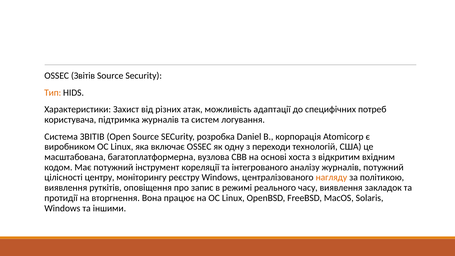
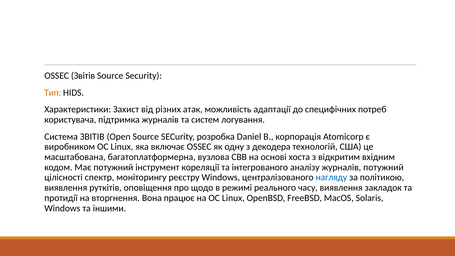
переходи: переходи -> декодера
центру: центру -> спектр
нагляду colour: orange -> blue
запис: запис -> щодо
